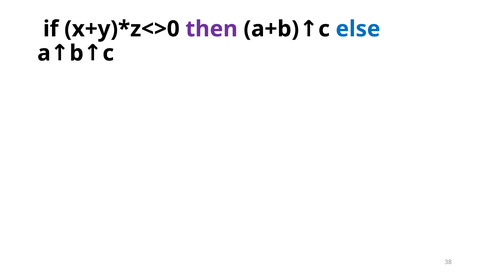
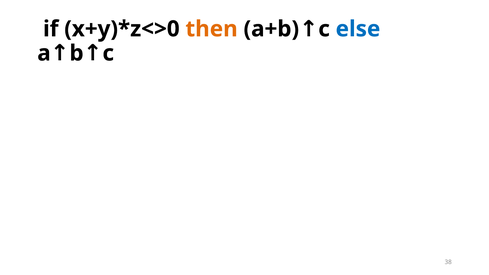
then colour: purple -> orange
